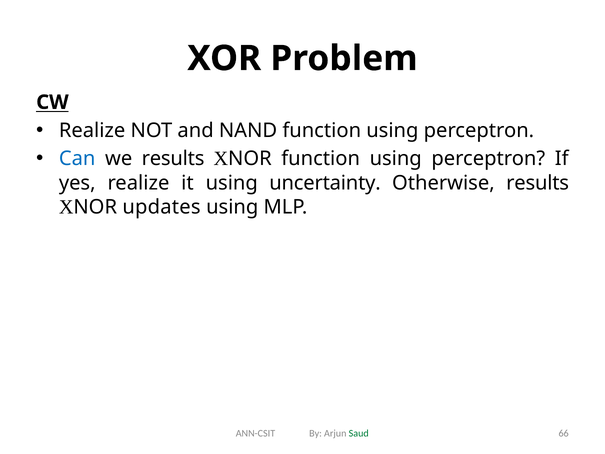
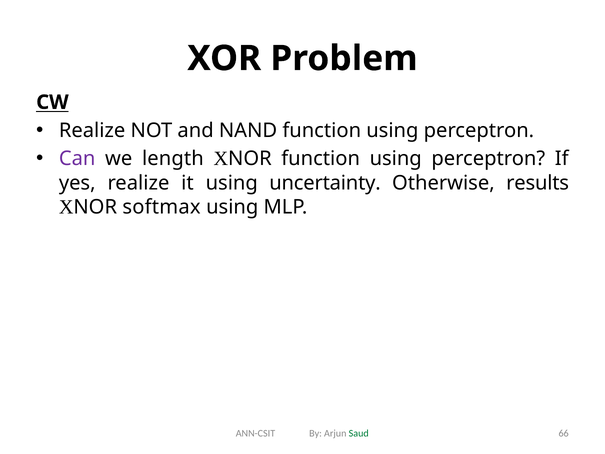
Can colour: blue -> purple
we results: results -> length
updates: updates -> softmax
